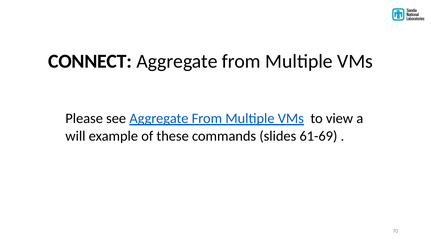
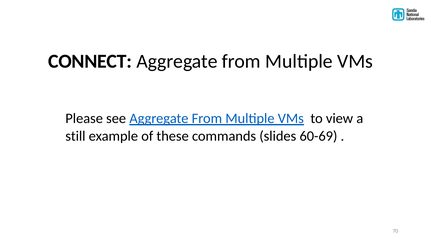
will: will -> still
61-69: 61-69 -> 60-69
